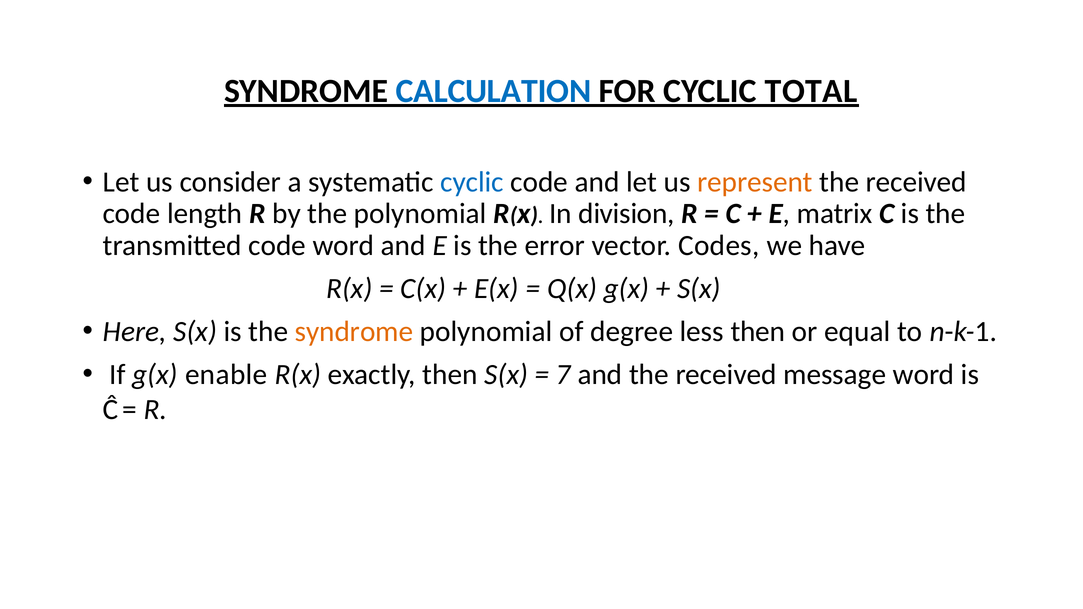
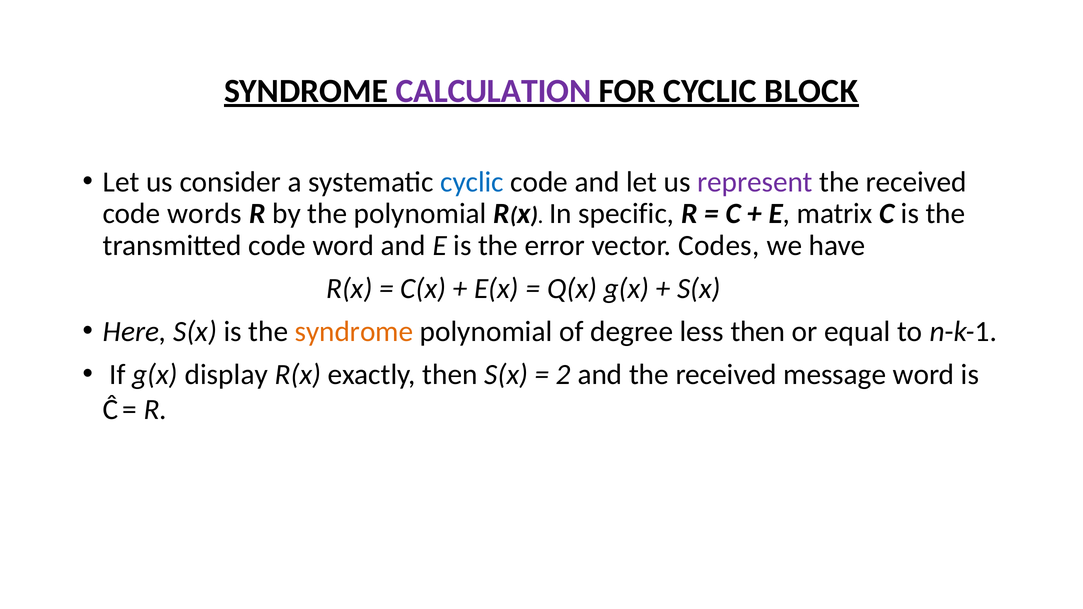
CALCULATION colour: blue -> purple
TOTAL: TOTAL -> BLOCK
represent colour: orange -> purple
length: length -> words
division: division -> specific
enable: enable -> display
7: 7 -> 2
